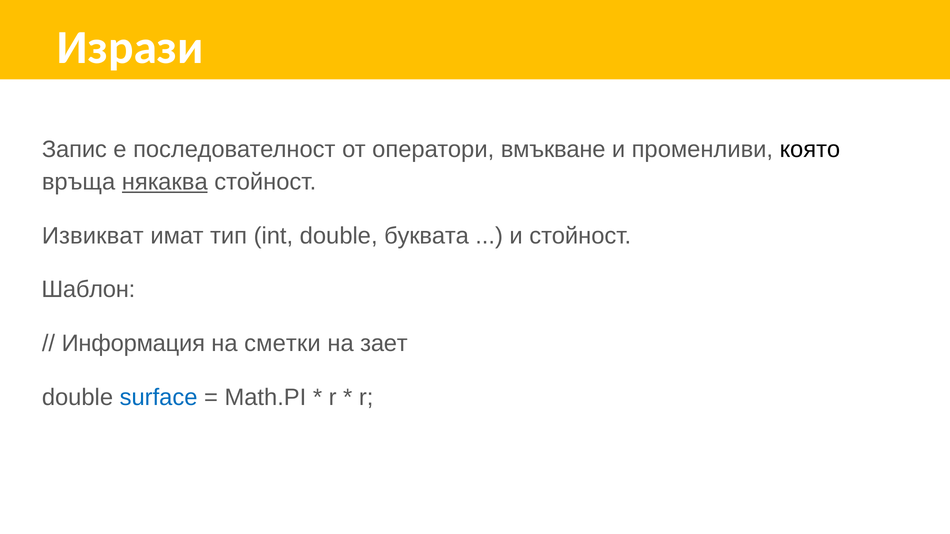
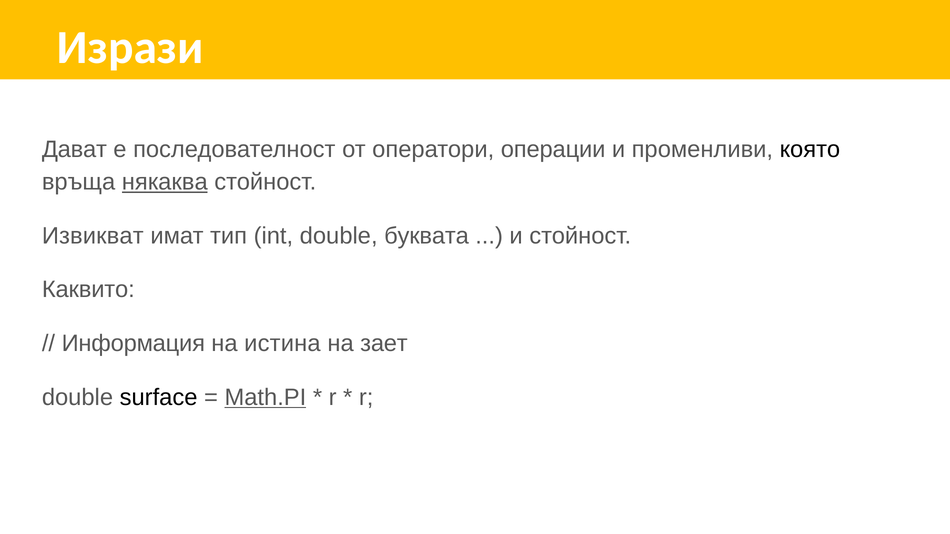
Запис: Запис -> Дават
вмъкване: вмъкване -> операции
Шаблон: Шаблон -> Каквито
сметки: сметки -> истина
surface colour: blue -> black
Math.PI underline: none -> present
